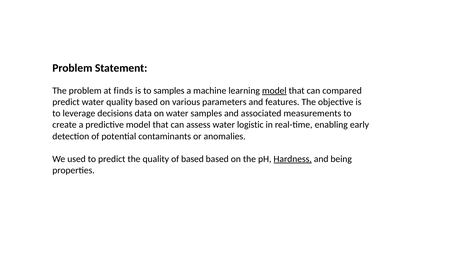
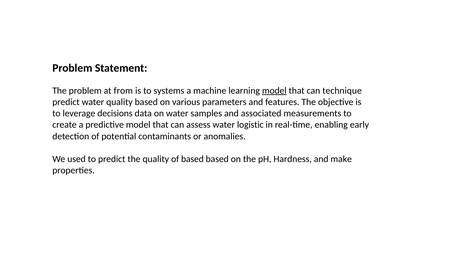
finds: finds -> from
to samples: samples -> systems
compared: compared -> technique
Hardness underline: present -> none
being: being -> make
